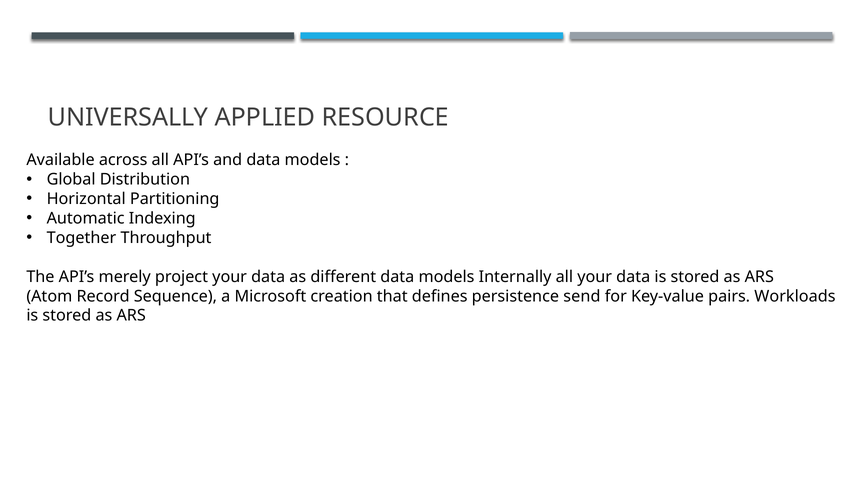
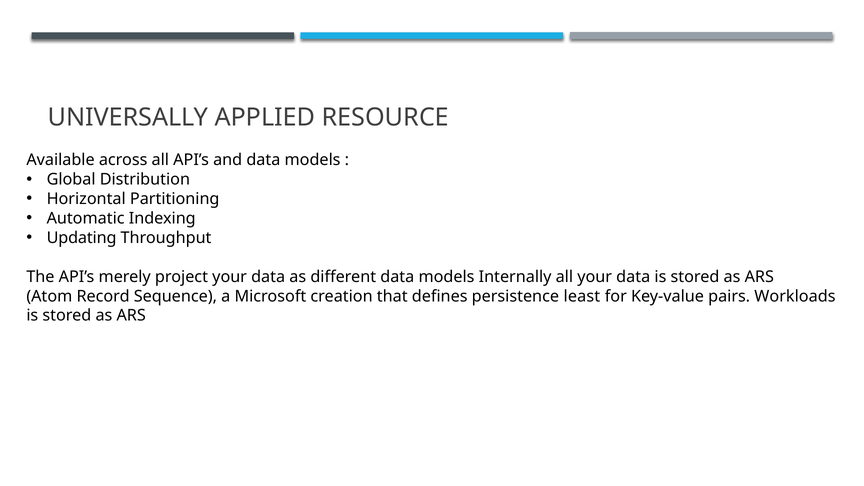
Together: Together -> Updating
send: send -> least
